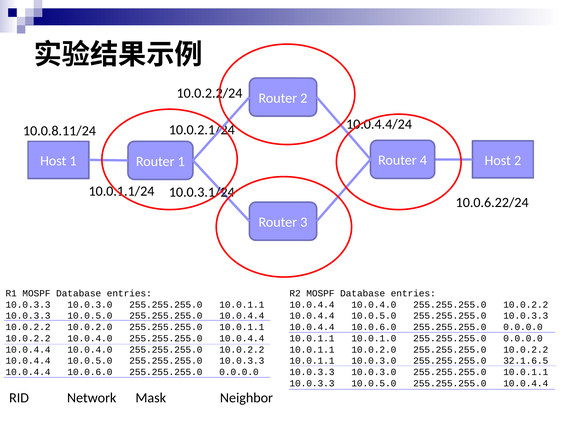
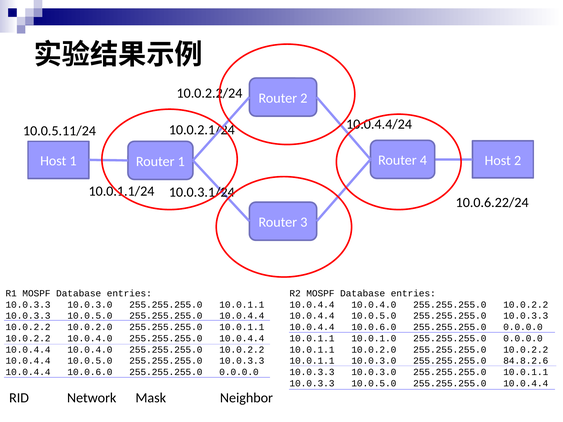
10.0.8.11/24: 10.0.8.11/24 -> 10.0.5.11/24
32.1.6.5: 32.1.6.5 -> 84.8.2.6
